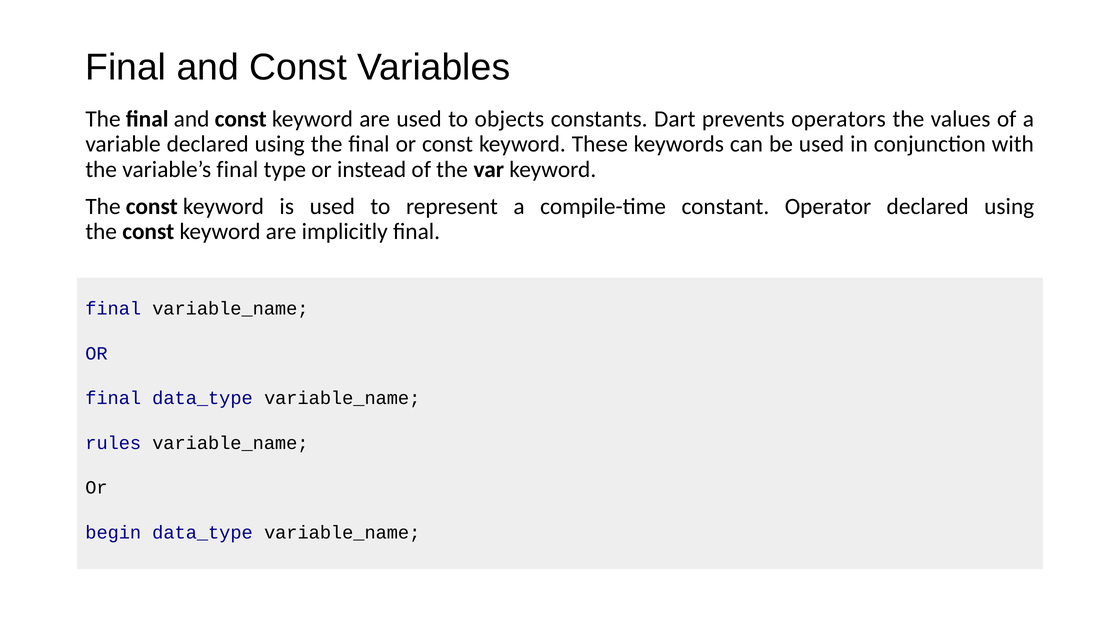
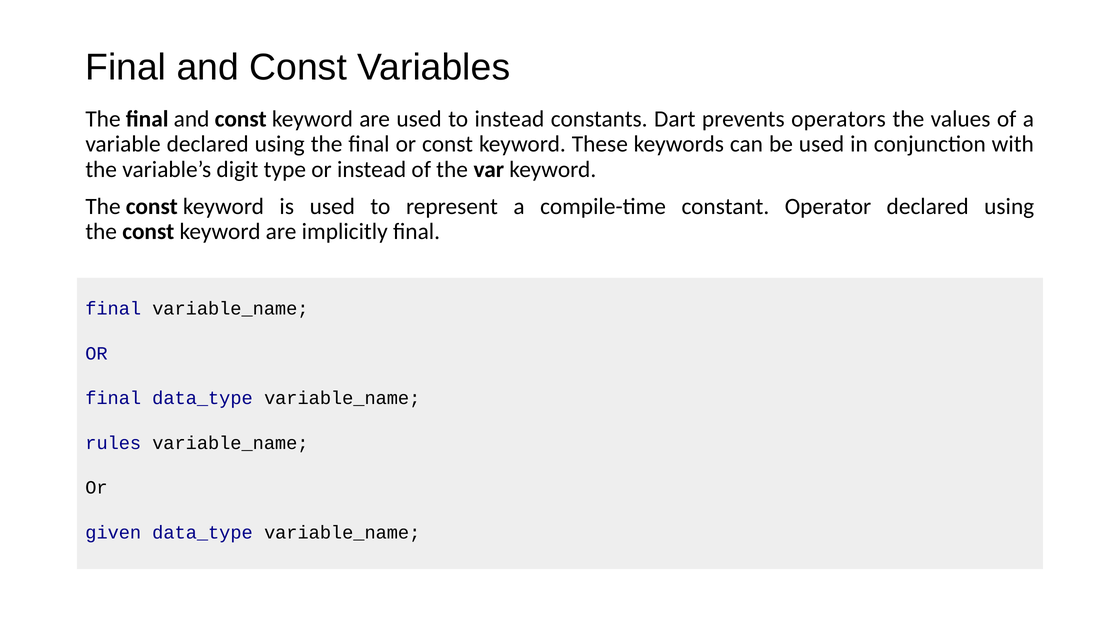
to objects: objects -> instead
variable’s final: final -> digit
begin: begin -> given
